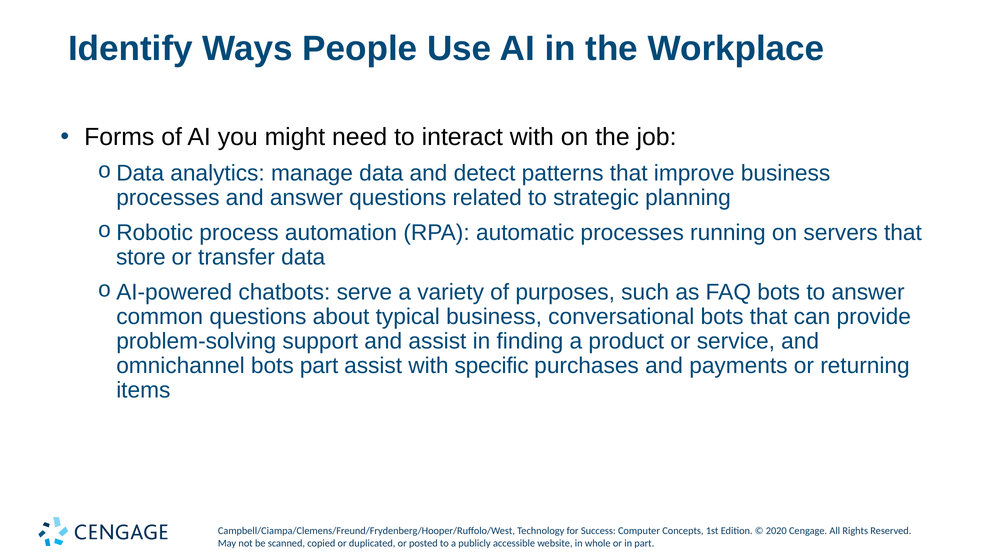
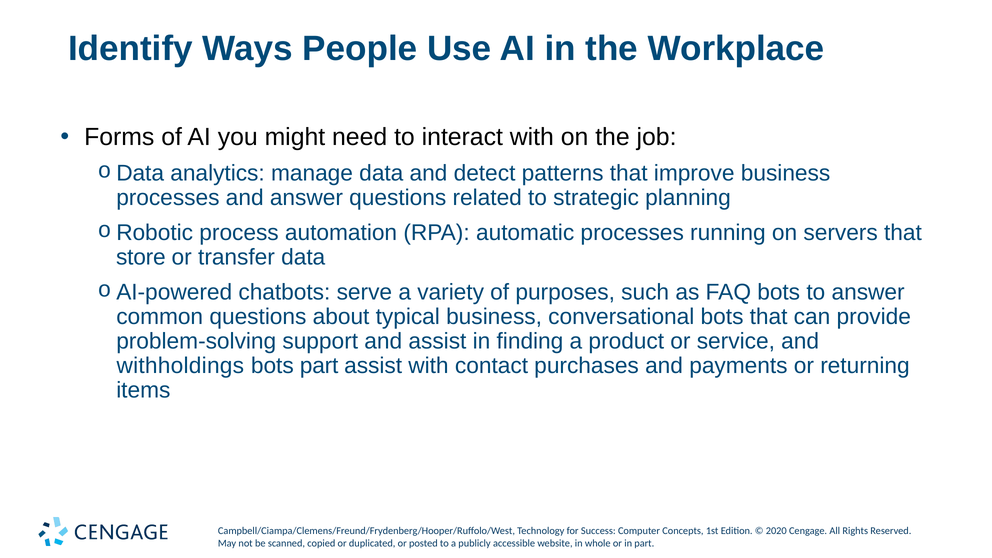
omnichannel: omnichannel -> withholdings
specific: specific -> contact
